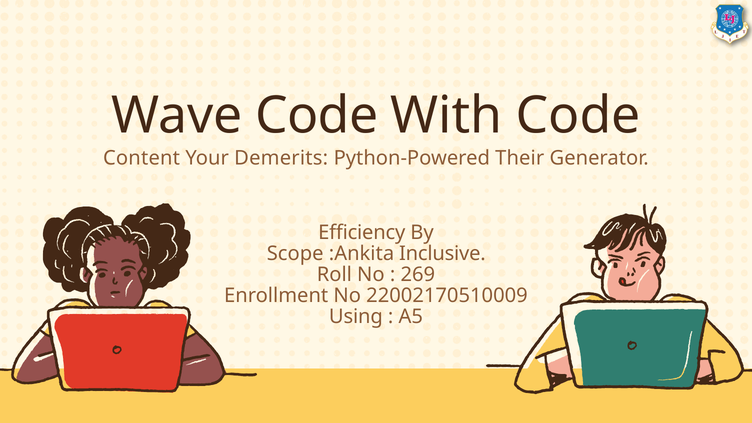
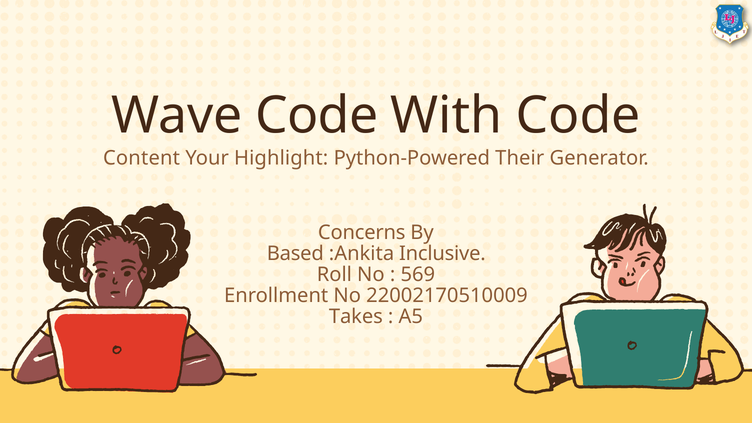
Demerits: Demerits -> Highlight
Efficiency: Efficiency -> Concerns
Scope: Scope -> Based
269: 269 -> 569
Using: Using -> Takes
